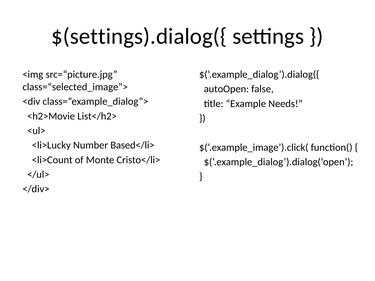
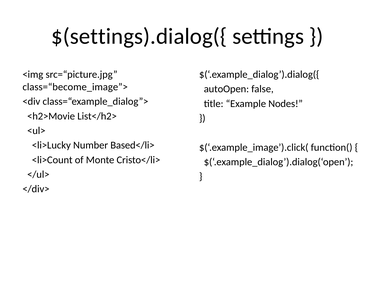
class=“selected_image”>: class=“selected_image”> -> class=“become_image”>
Needs: Needs -> Nodes
